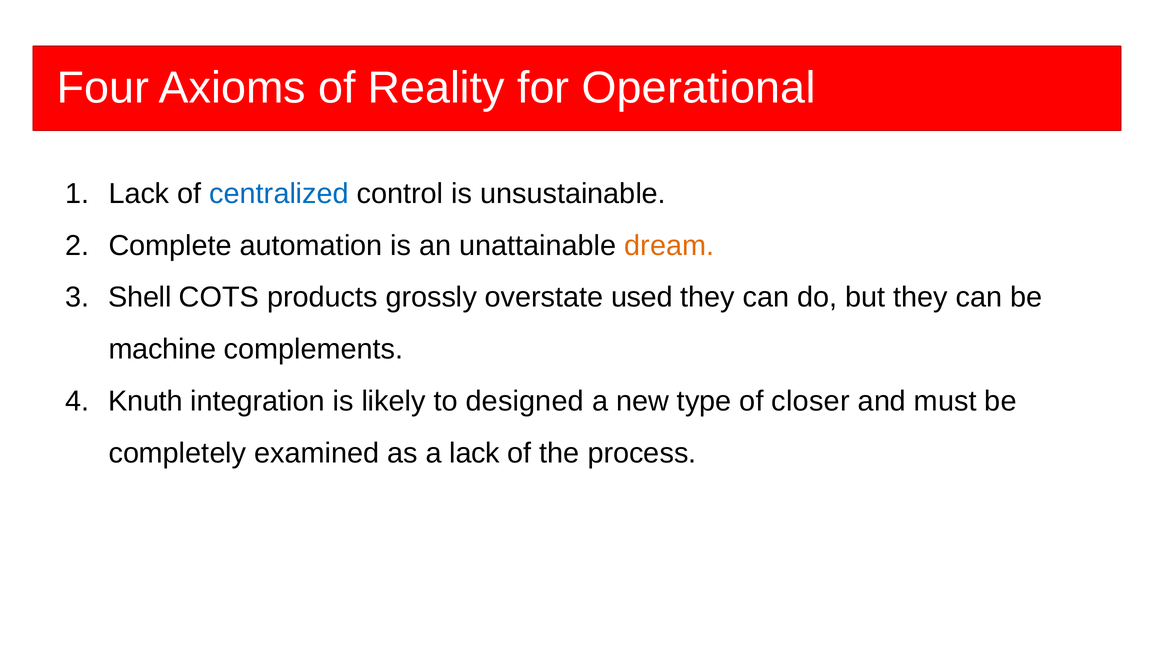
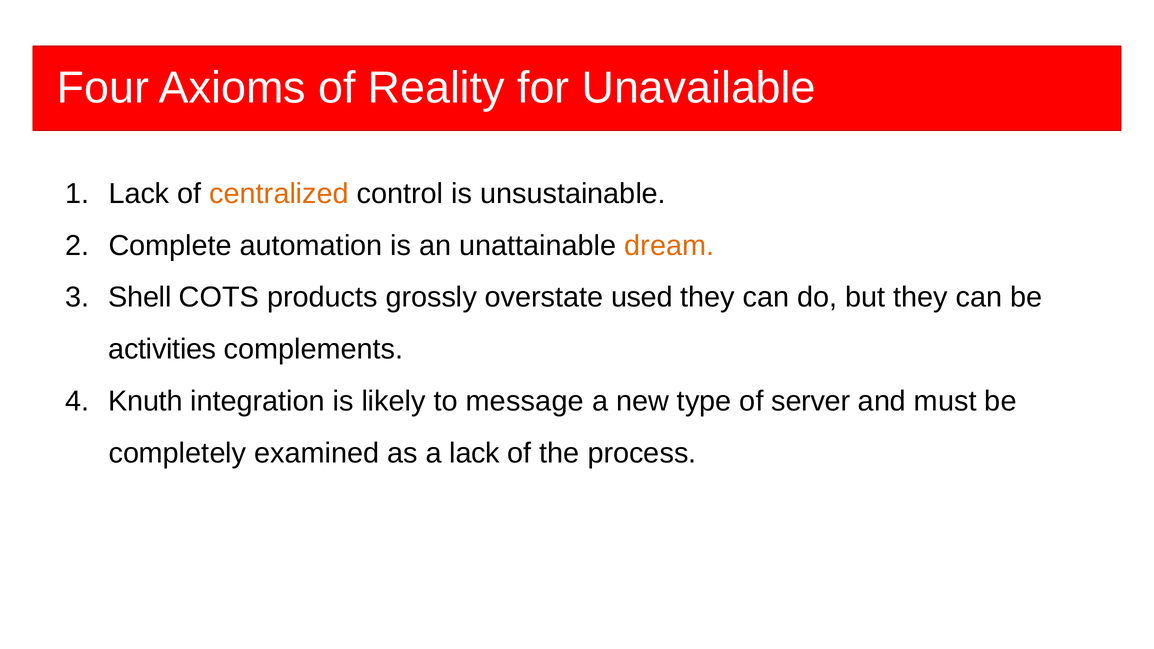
Operational: Operational -> Unavailable
centralized colour: blue -> orange
machine: machine -> activities
designed: designed -> message
closer: closer -> server
